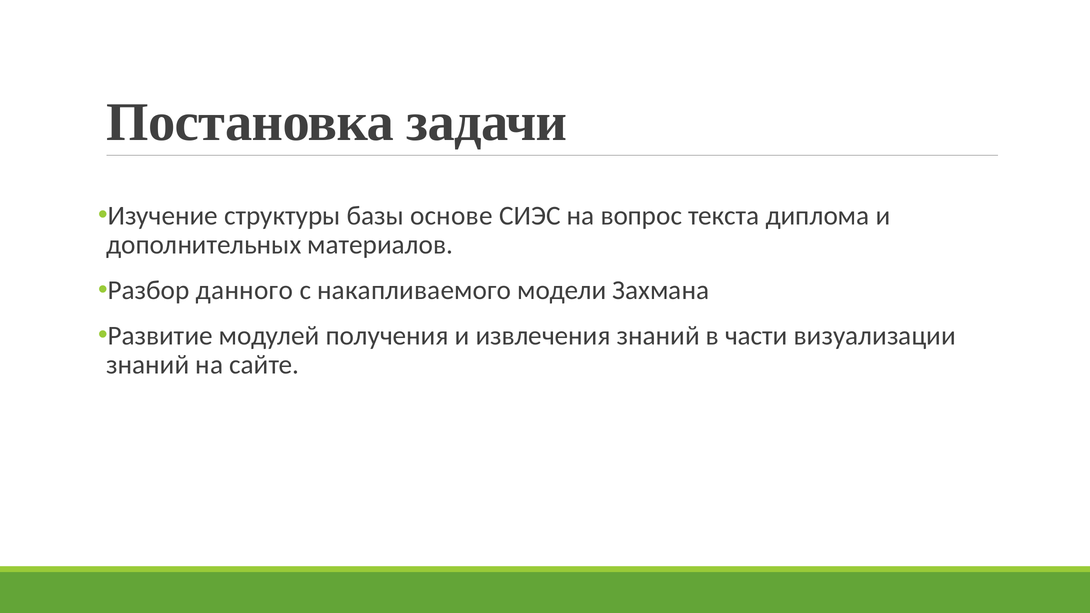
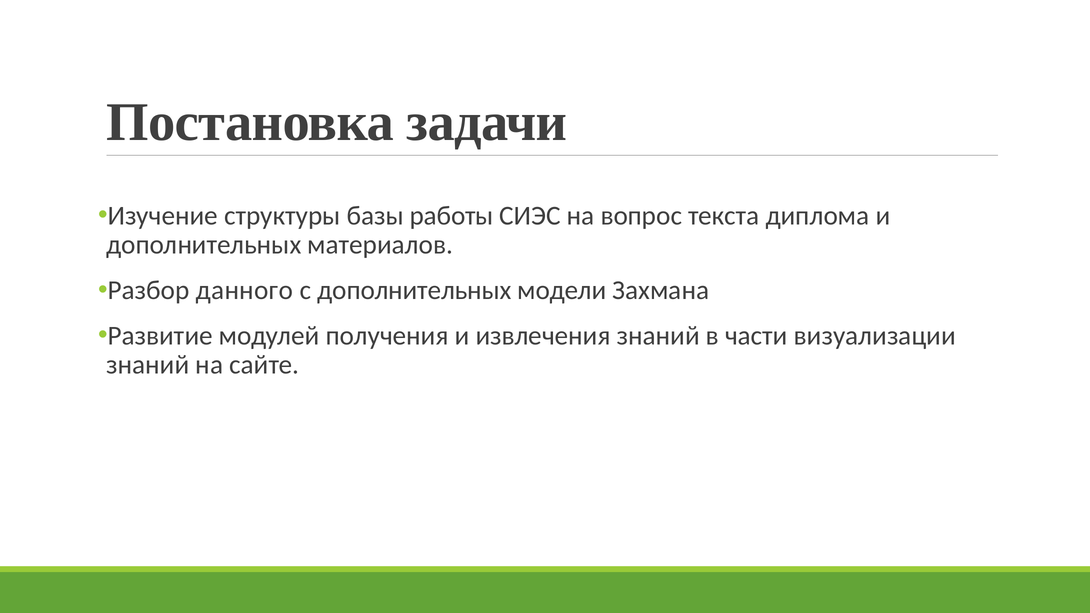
основе: основе -> работы
с накапливаемого: накапливаемого -> дополнительных
